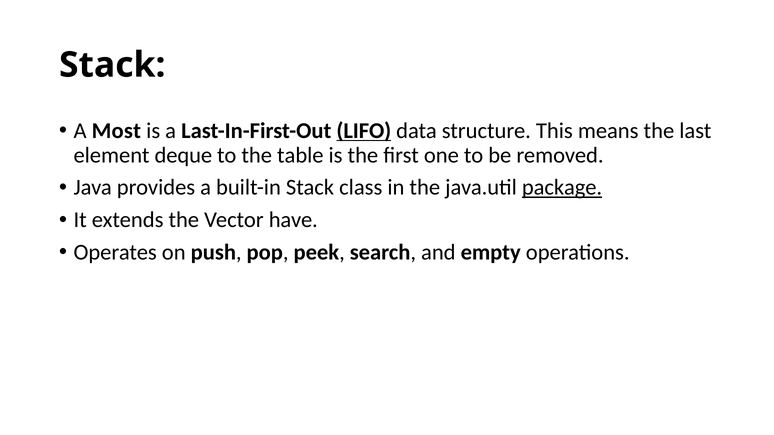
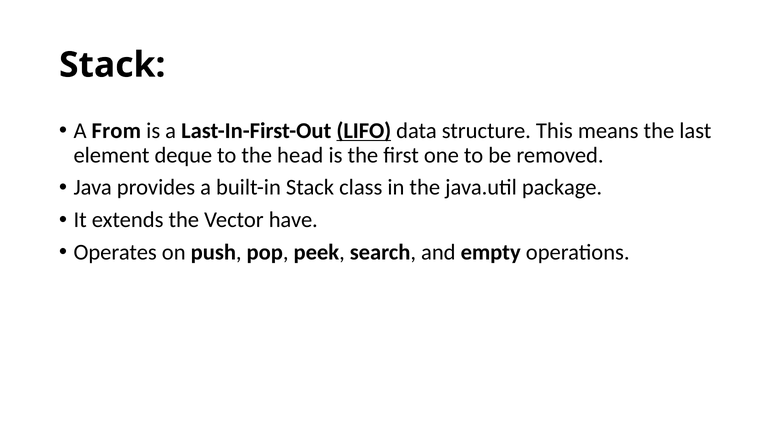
Most: Most -> From
table: table -> head
package underline: present -> none
